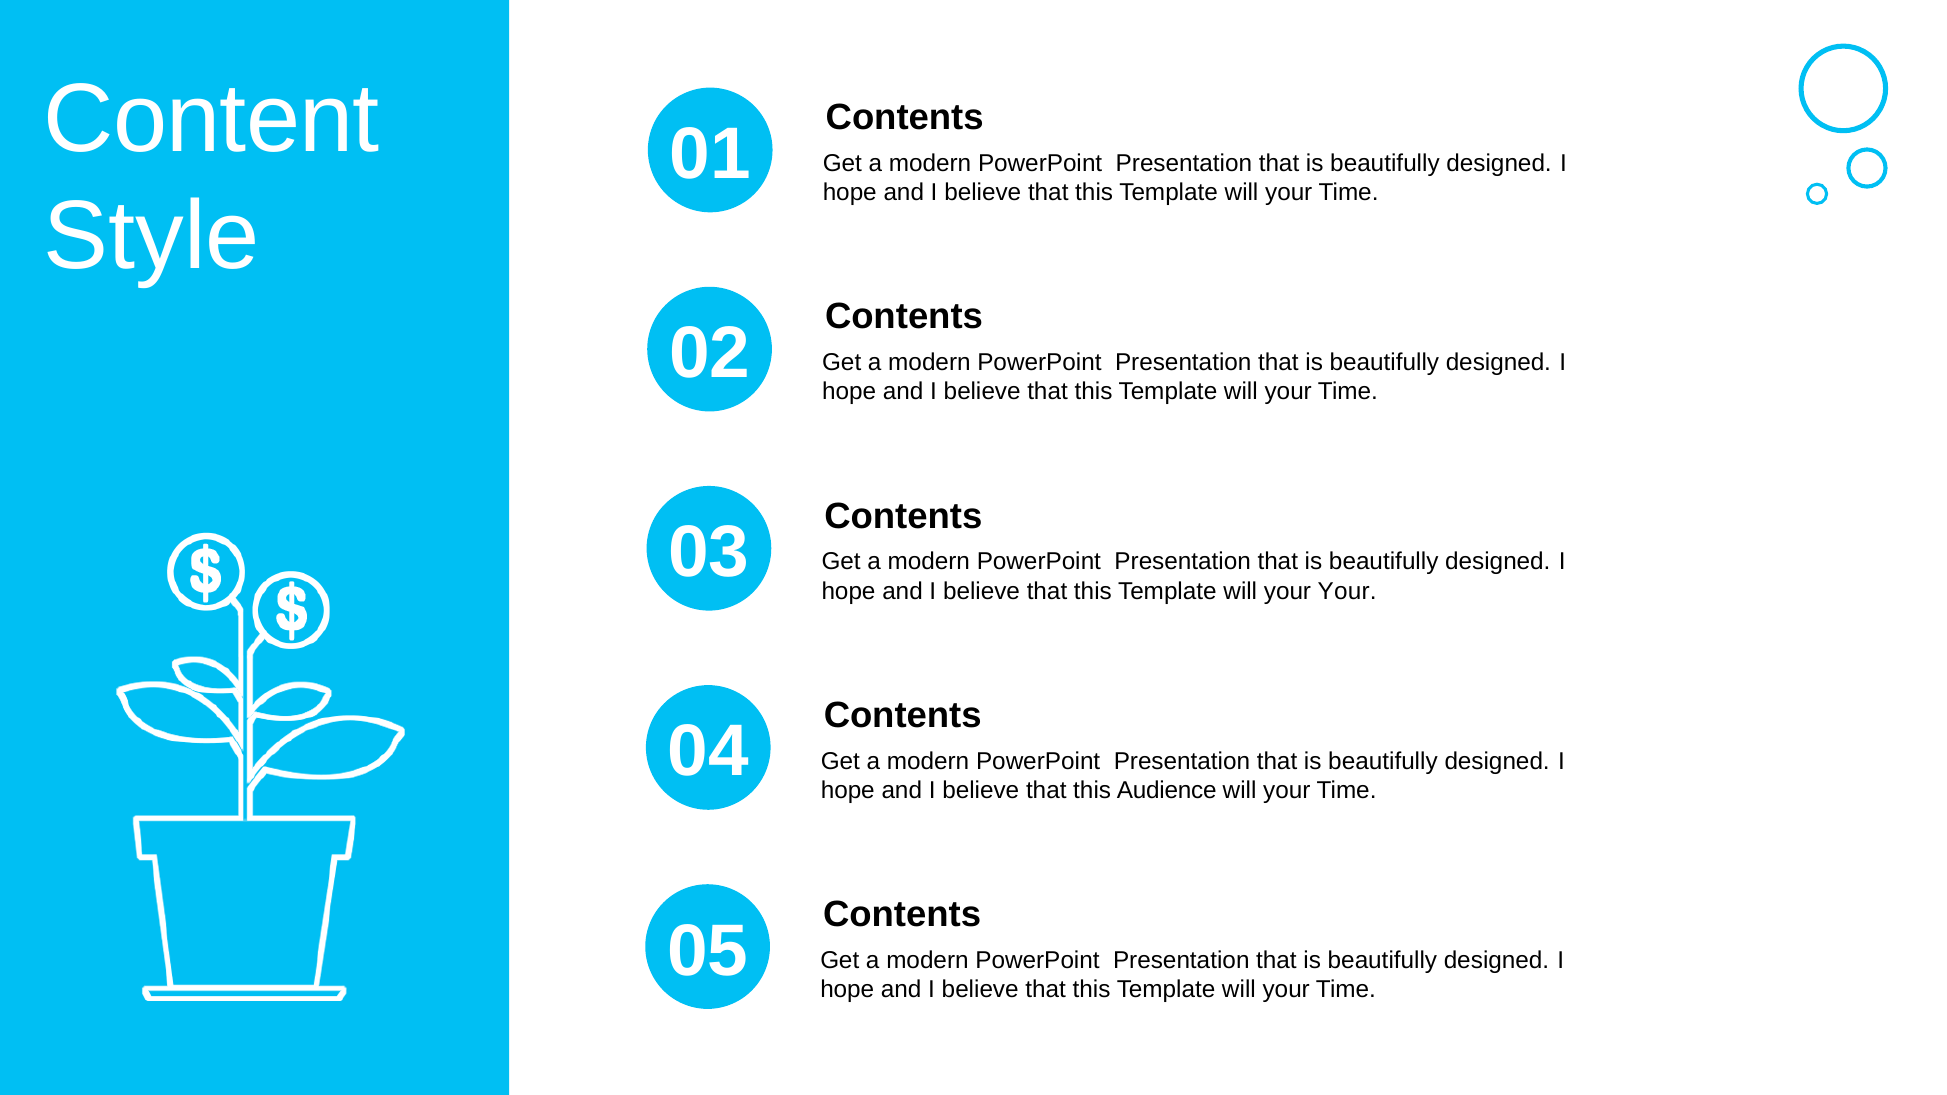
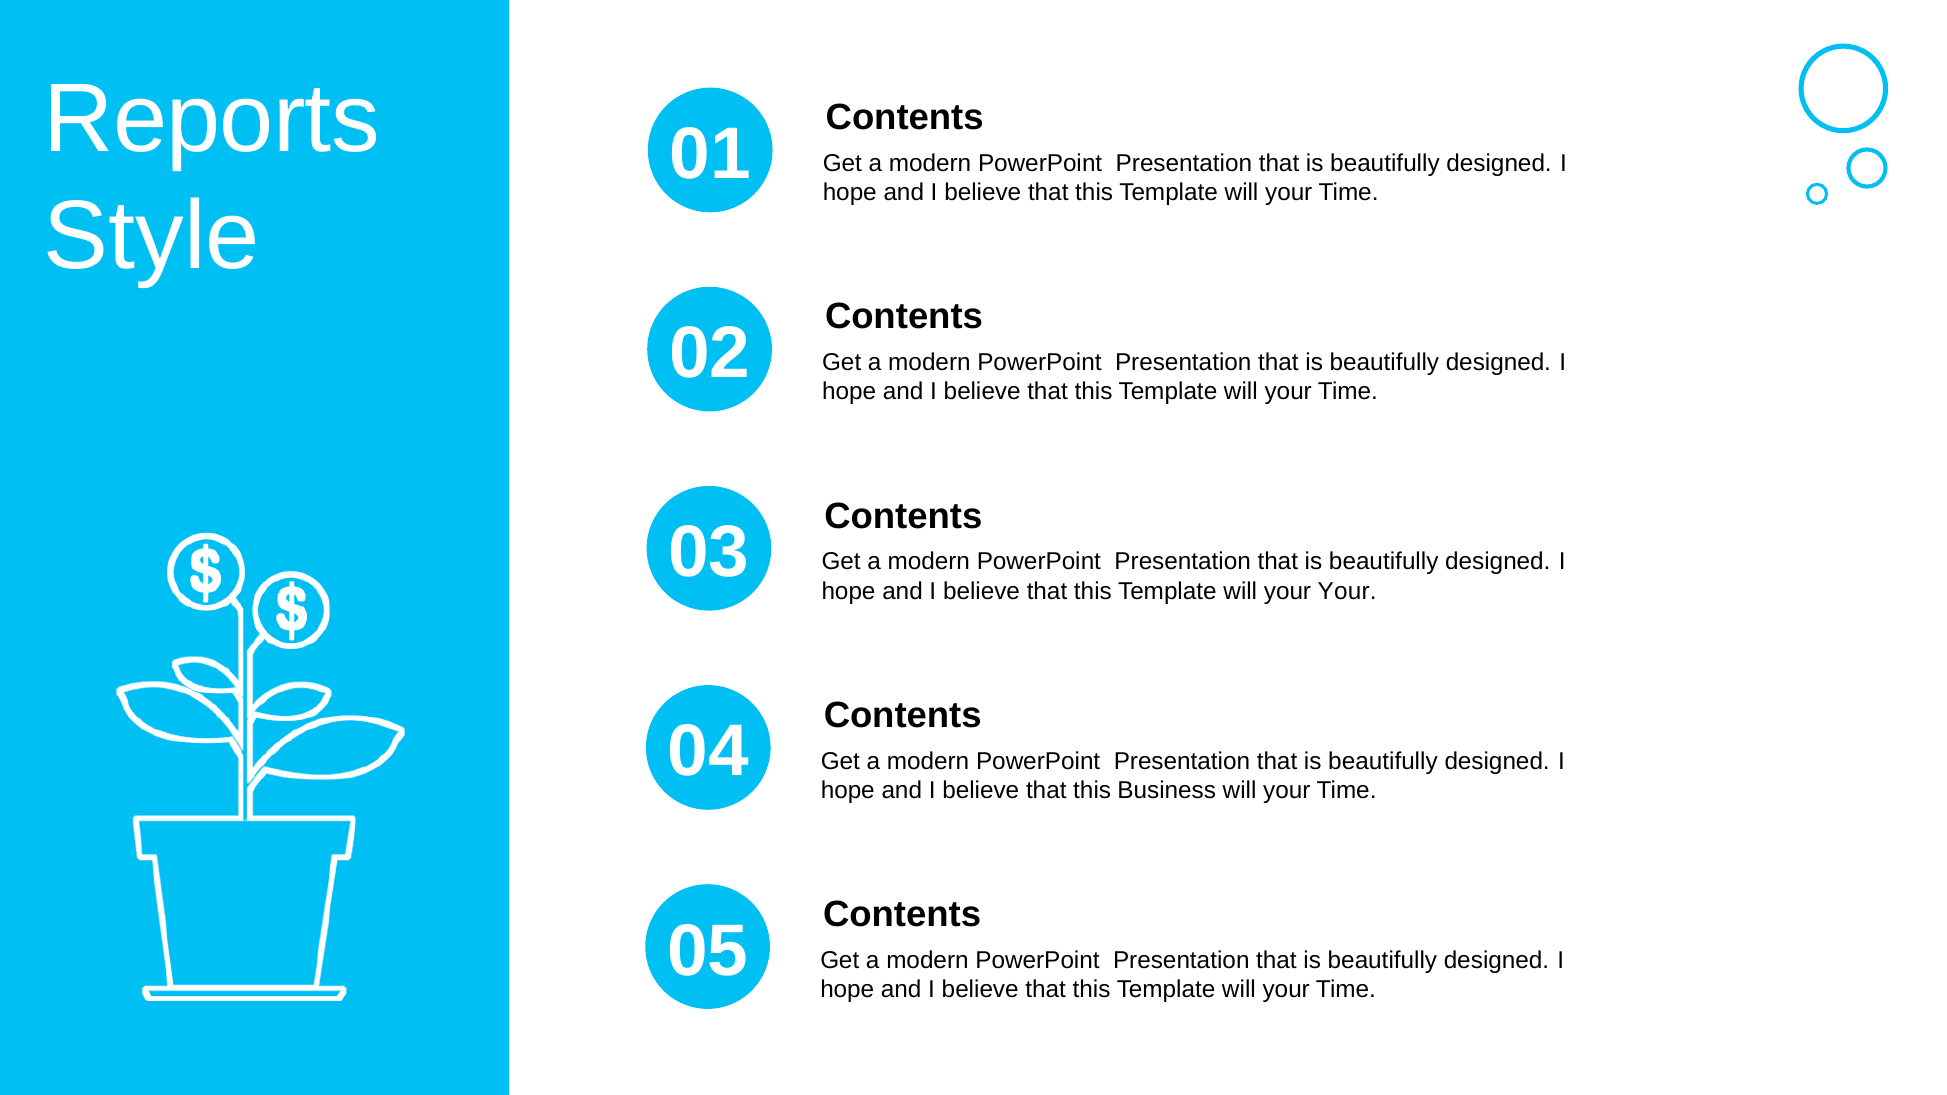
Content: Content -> Reports
Audience: Audience -> Business
